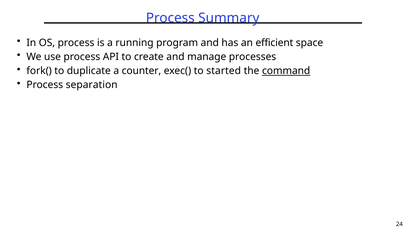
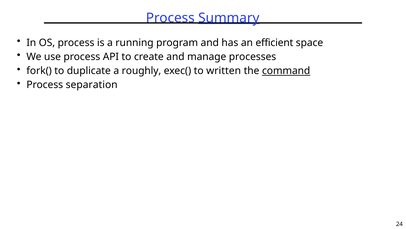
Summary underline: none -> present
counter: counter -> roughly
started: started -> written
